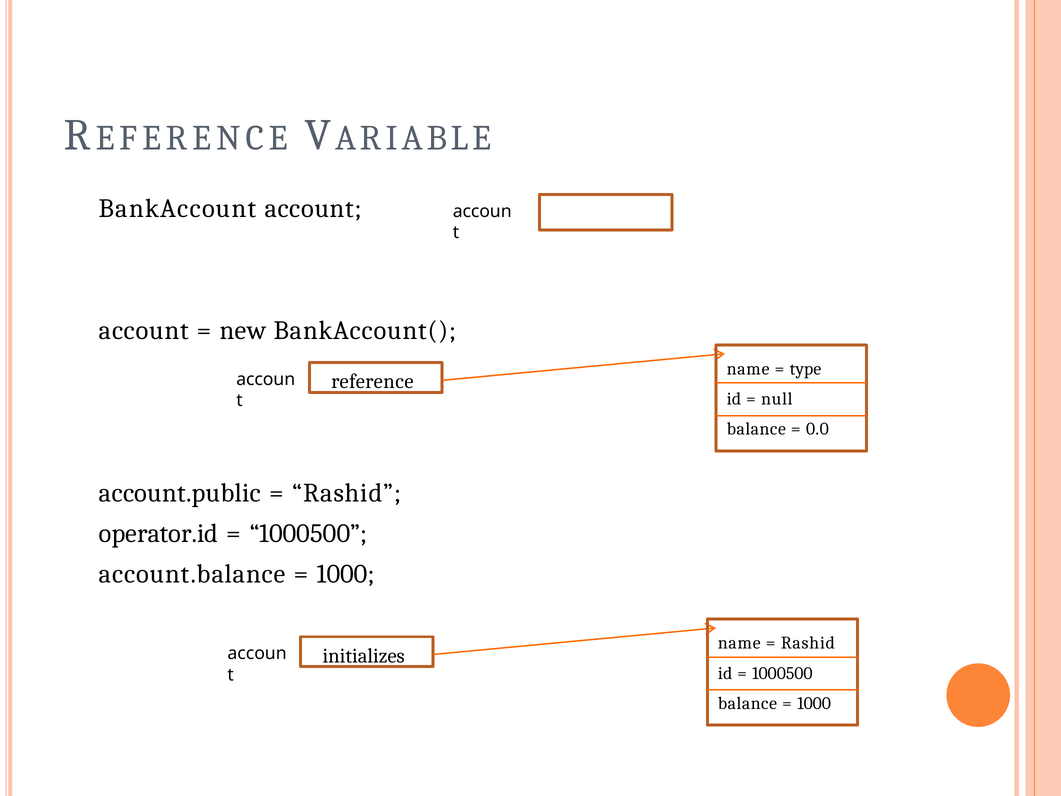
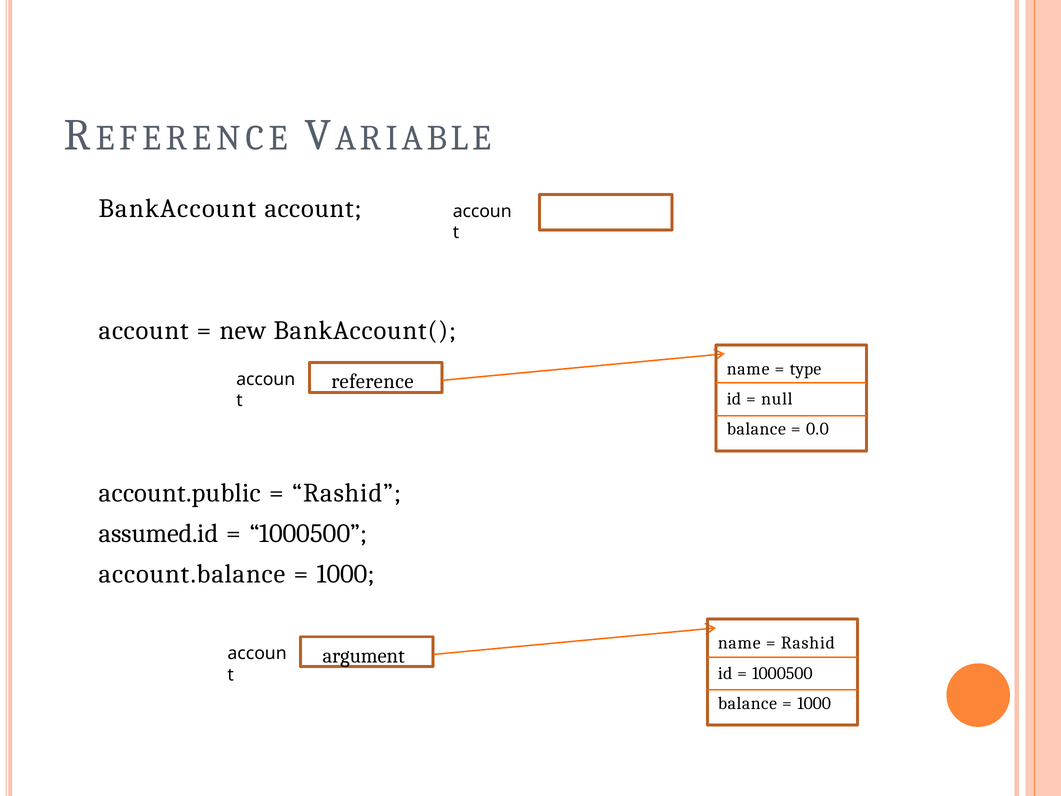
operator.id: operator.id -> assumed.id
initializes: initializes -> argument
